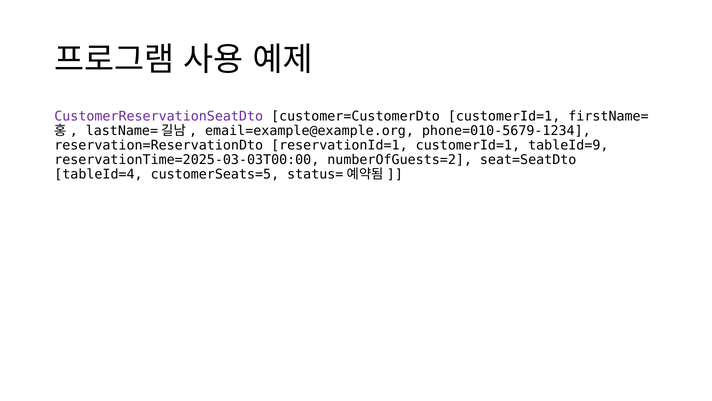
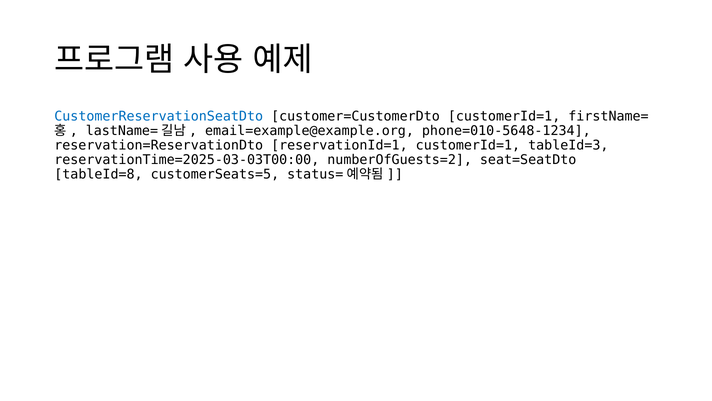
CustomerReservationSeatDto colour: purple -> blue
phone=010-5679-1234: phone=010-5679-1234 -> phone=010-5648-1234
tableId=9: tableId=9 -> tableId=3
tableId=4: tableId=4 -> tableId=8
